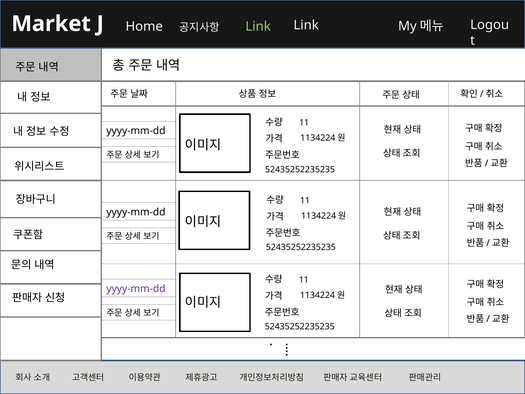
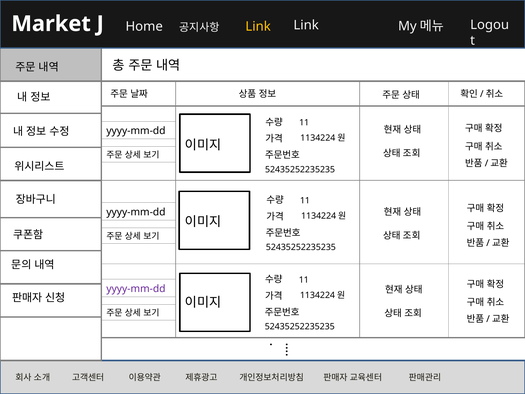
Link at (258, 26) colour: light green -> yellow
